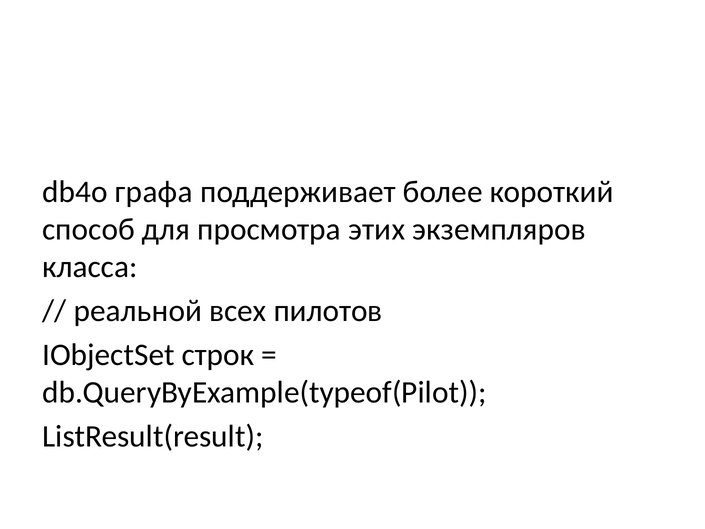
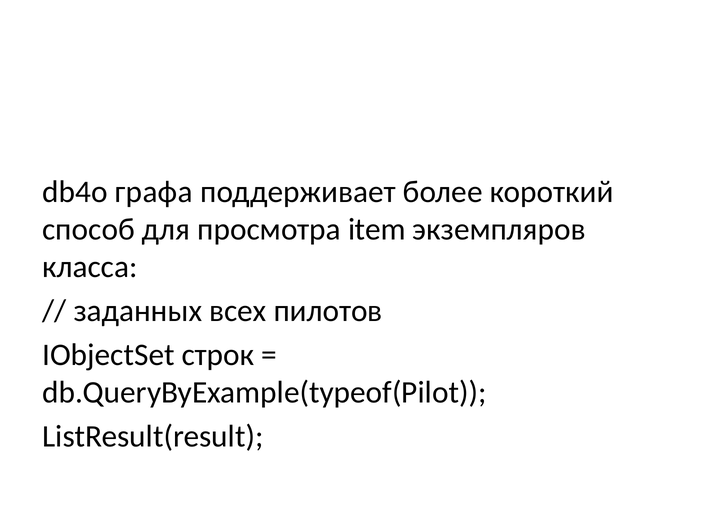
этих: этих -> item
реальной: реальной -> заданных
